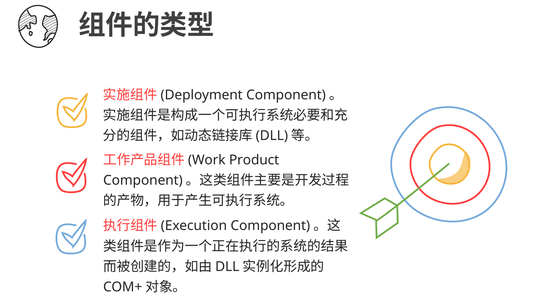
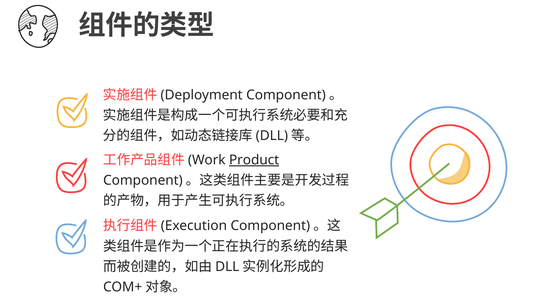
Product underline: none -> present
